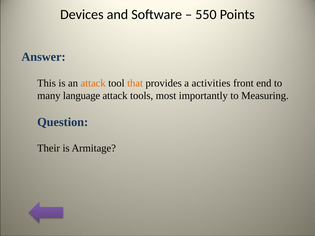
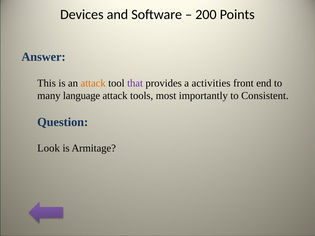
550: 550 -> 200
that colour: orange -> purple
Measuring: Measuring -> Consistent
Their: Their -> Look
